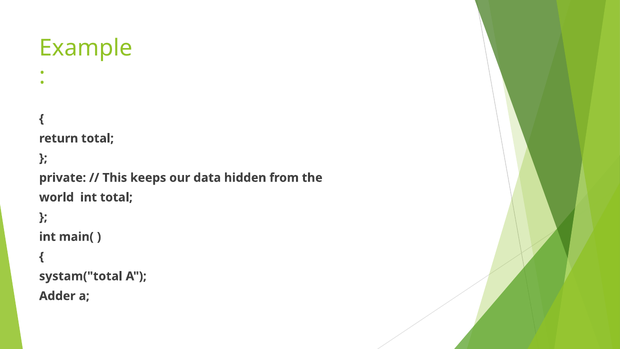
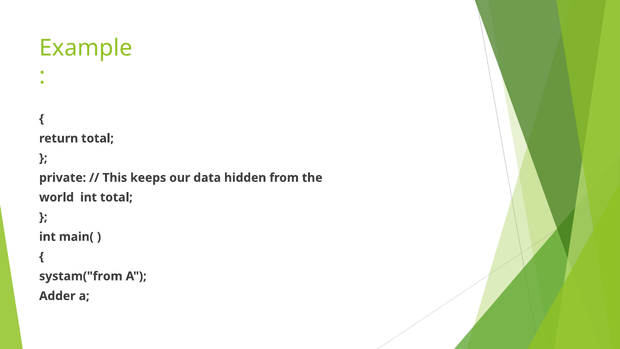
systam("total: systam("total -> systam("from
